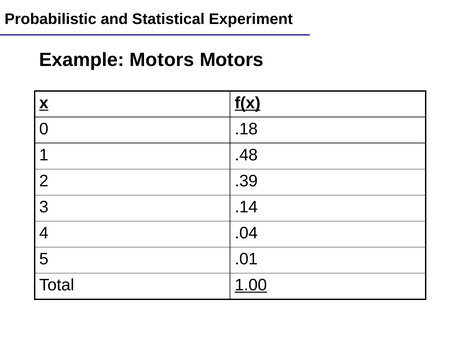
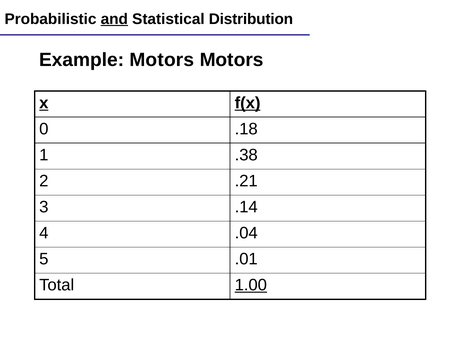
and underline: none -> present
Experiment: Experiment -> Distribution
.48: .48 -> .38
.39: .39 -> .21
